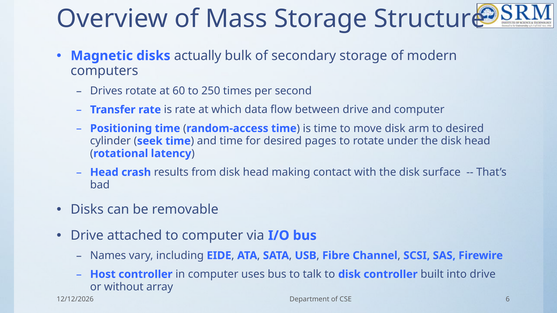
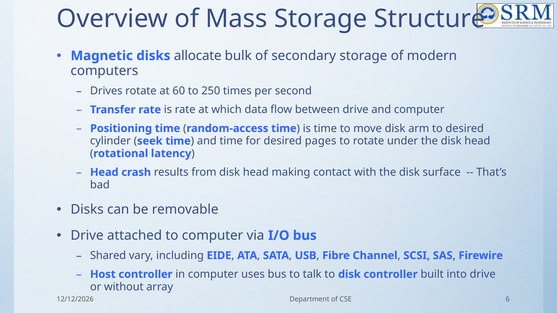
actually: actually -> allocate
Names: Names -> Shared
